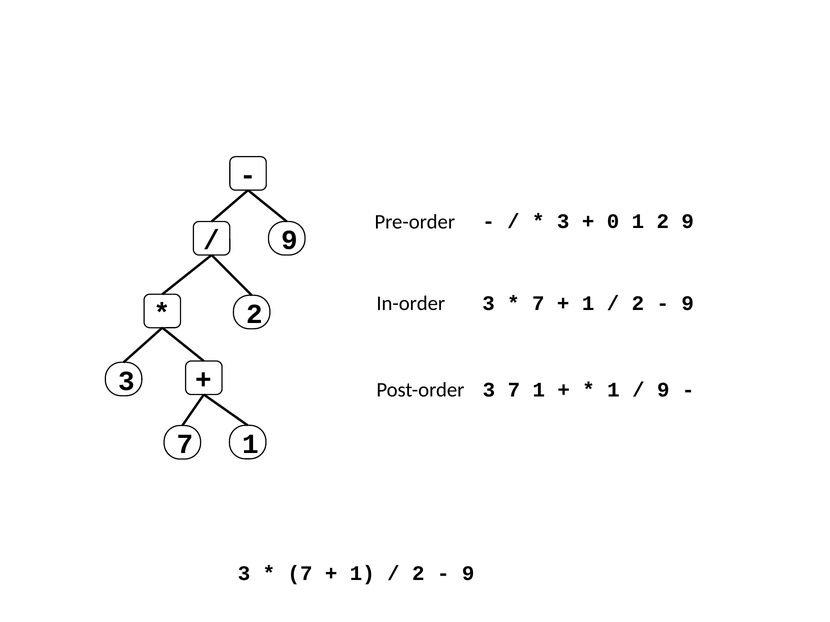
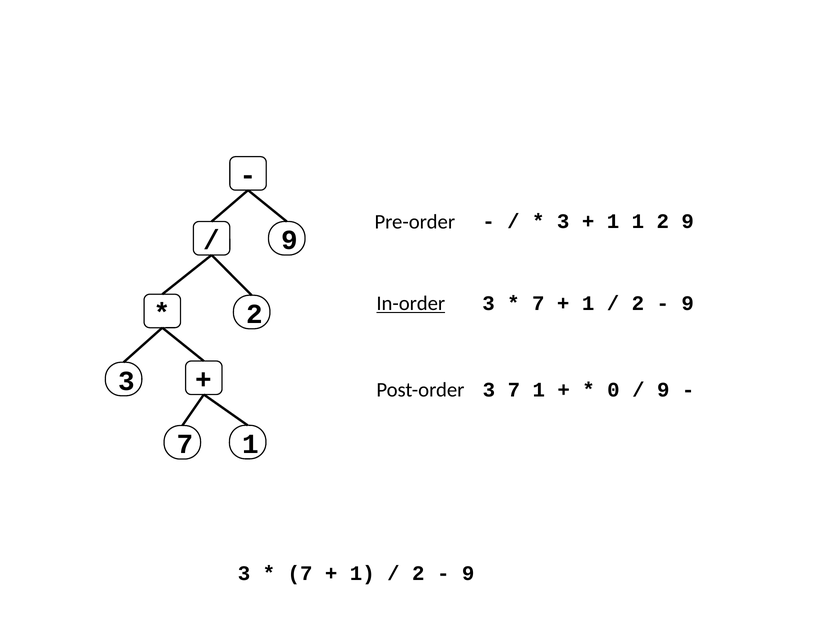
0 at (613, 222): 0 -> 1
In-order underline: none -> present
1 at (613, 390): 1 -> 0
